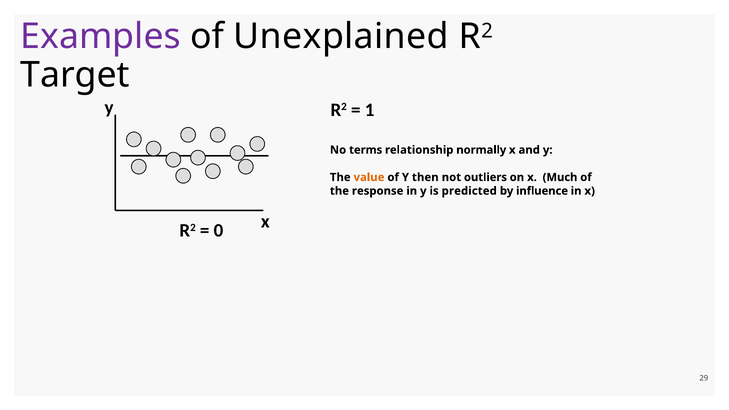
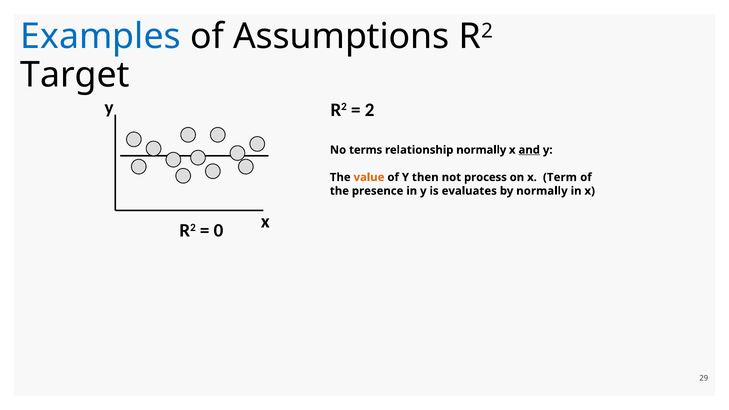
Examples colour: purple -> blue
Unexplained: Unexplained -> Assumptions
1: 1 -> 2
and underline: none -> present
outliers: outliers -> process
Much: Much -> Term
response: response -> presence
predicted: predicted -> evaluates
by influence: influence -> normally
